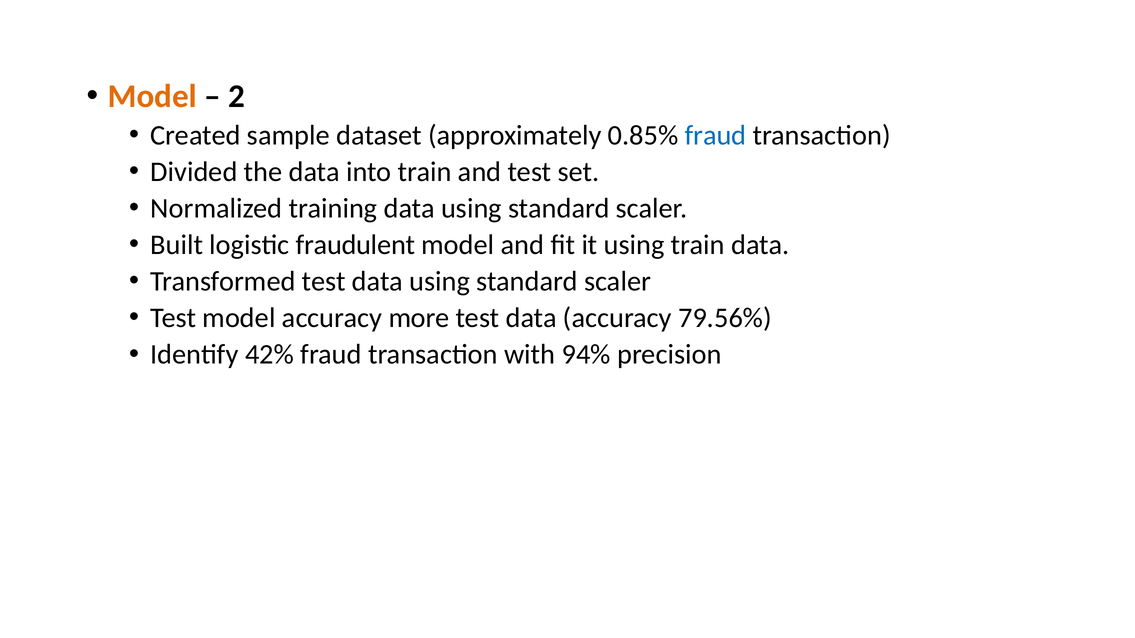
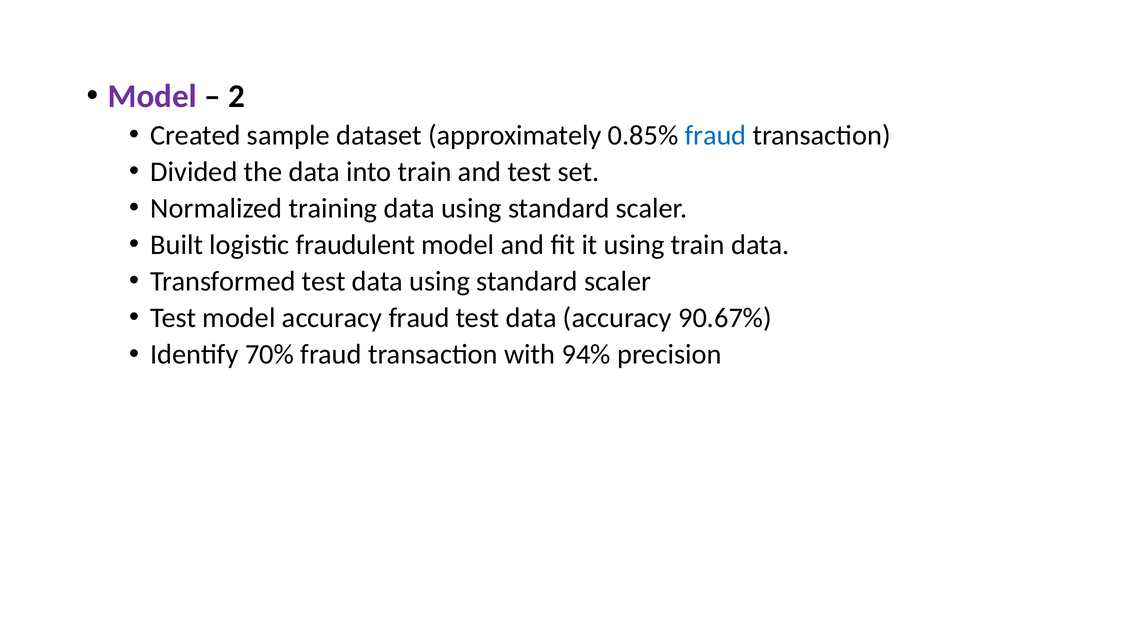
Model at (152, 96) colour: orange -> purple
accuracy more: more -> fraud
79.56%: 79.56% -> 90.67%
42%: 42% -> 70%
